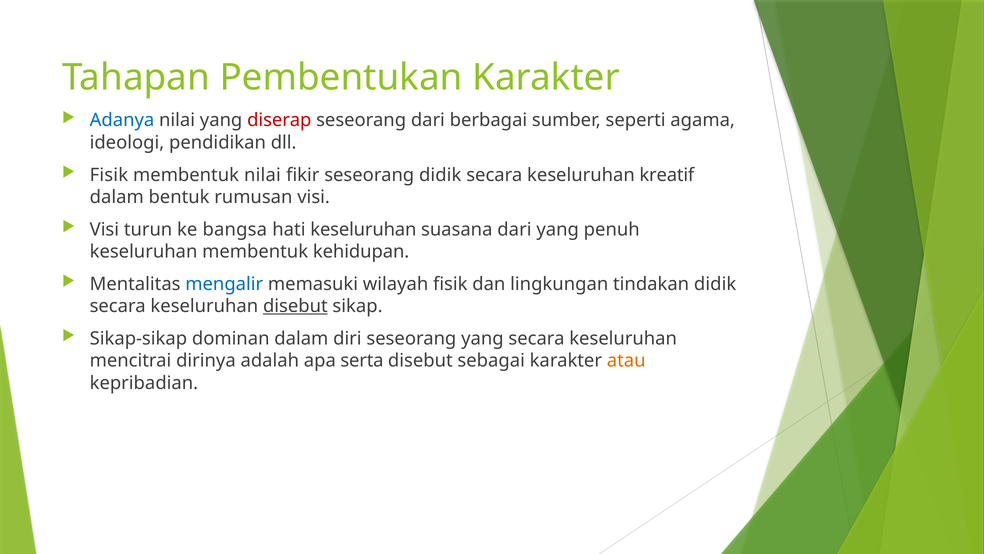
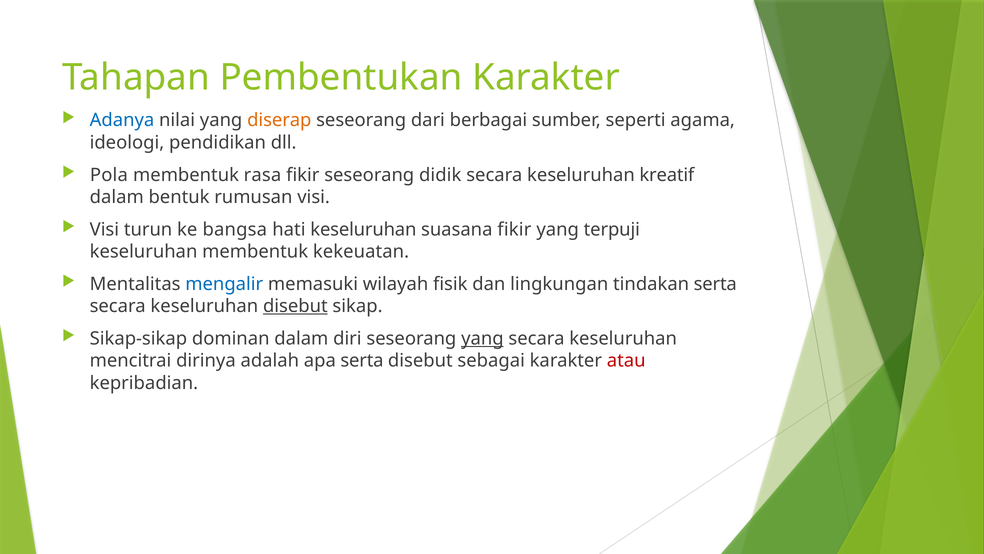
diserap colour: red -> orange
Fisik at (109, 175): Fisik -> Pola
membentuk nilai: nilai -> rasa
suasana dari: dari -> fikir
penuh: penuh -> terpuji
kehidupan: kehidupan -> kekeuatan
tindakan didik: didik -> serta
yang at (482, 338) underline: none -> present
atau colour: orange -> red
